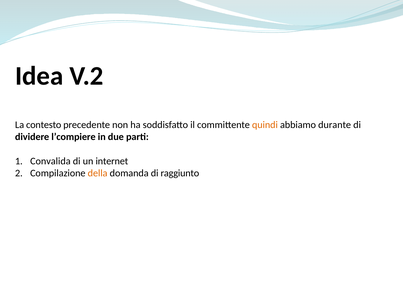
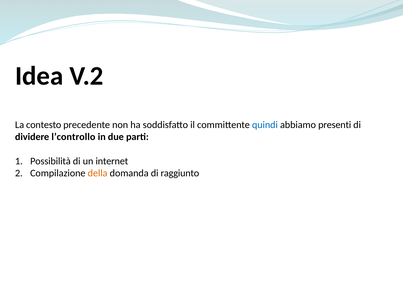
quindi colour: orange -> blue
durante: durante -> presenti
l’compiere: l’compiere -> l’controllo
Convalida: Convalida -> Possibilità
